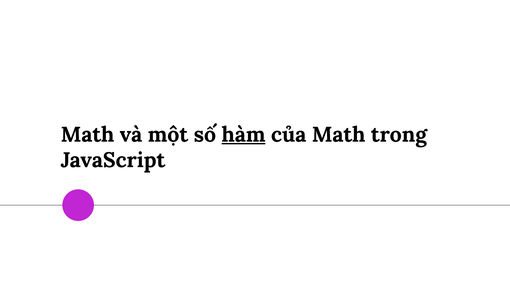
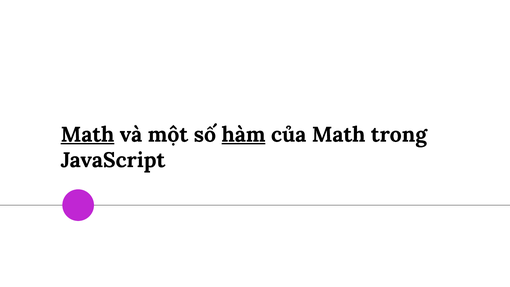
Math at (87, 135) underline: none -> present
